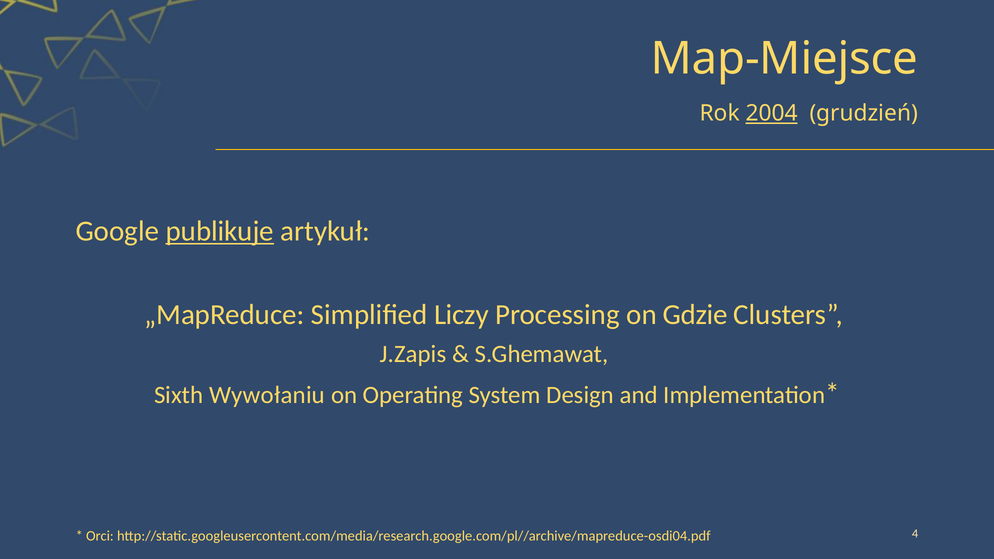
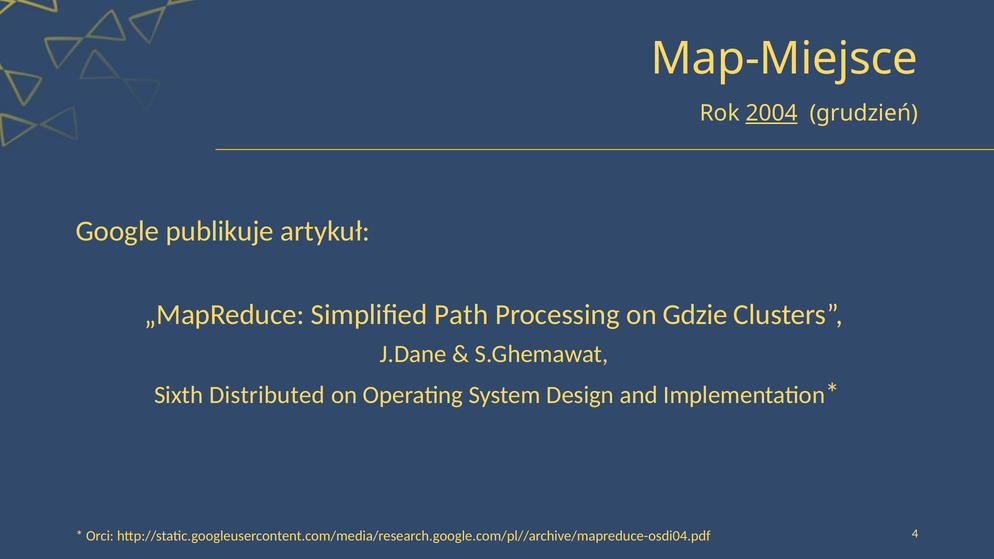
publikuje underline: present -> none
Liczy: Liczy -> Path
J.Zapis: J.Zapis -> J.Dane
Wywołaniu: Wywołaniu -> Distributed
